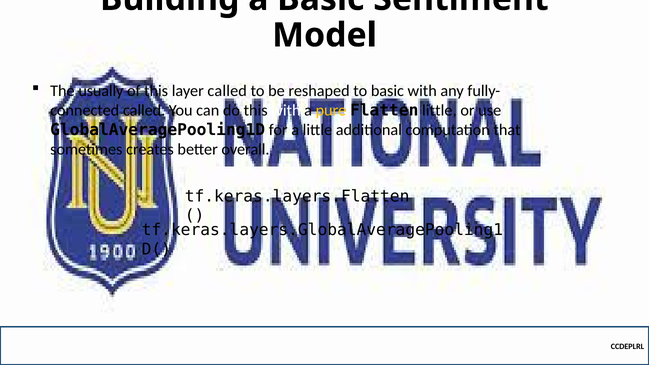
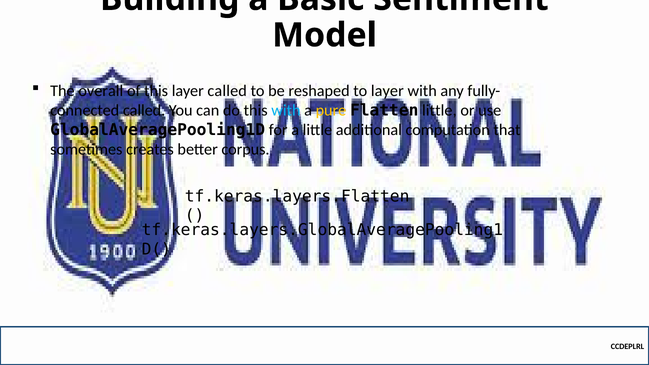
usually: usually -> overall
to basic: basic -> layer
with at (286, 110) colour: white -> light blue
overall: overall -> corpus
